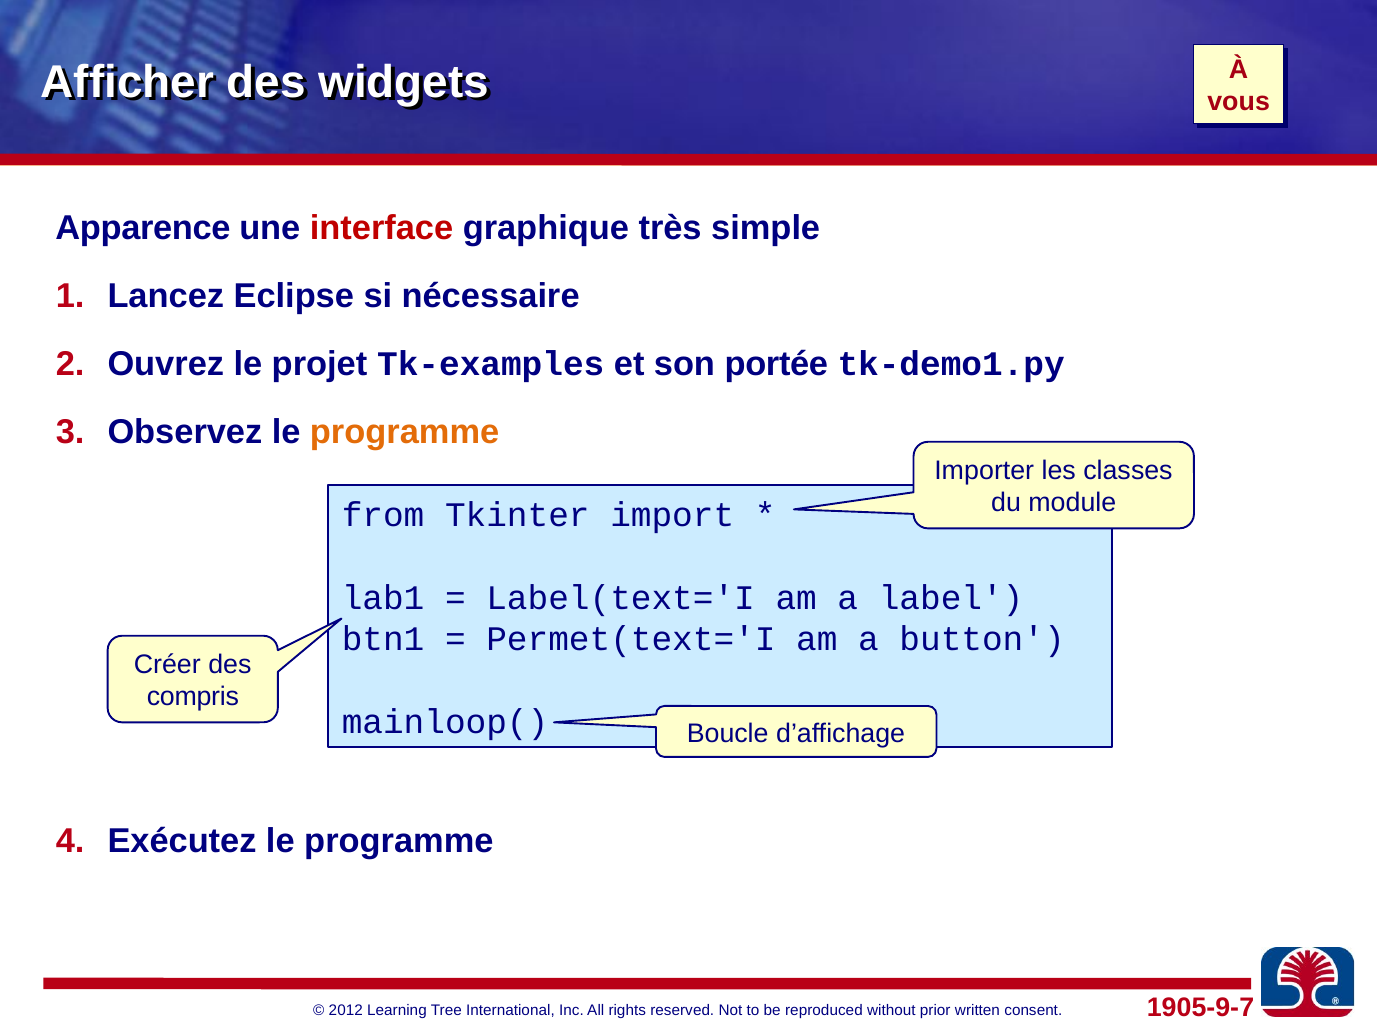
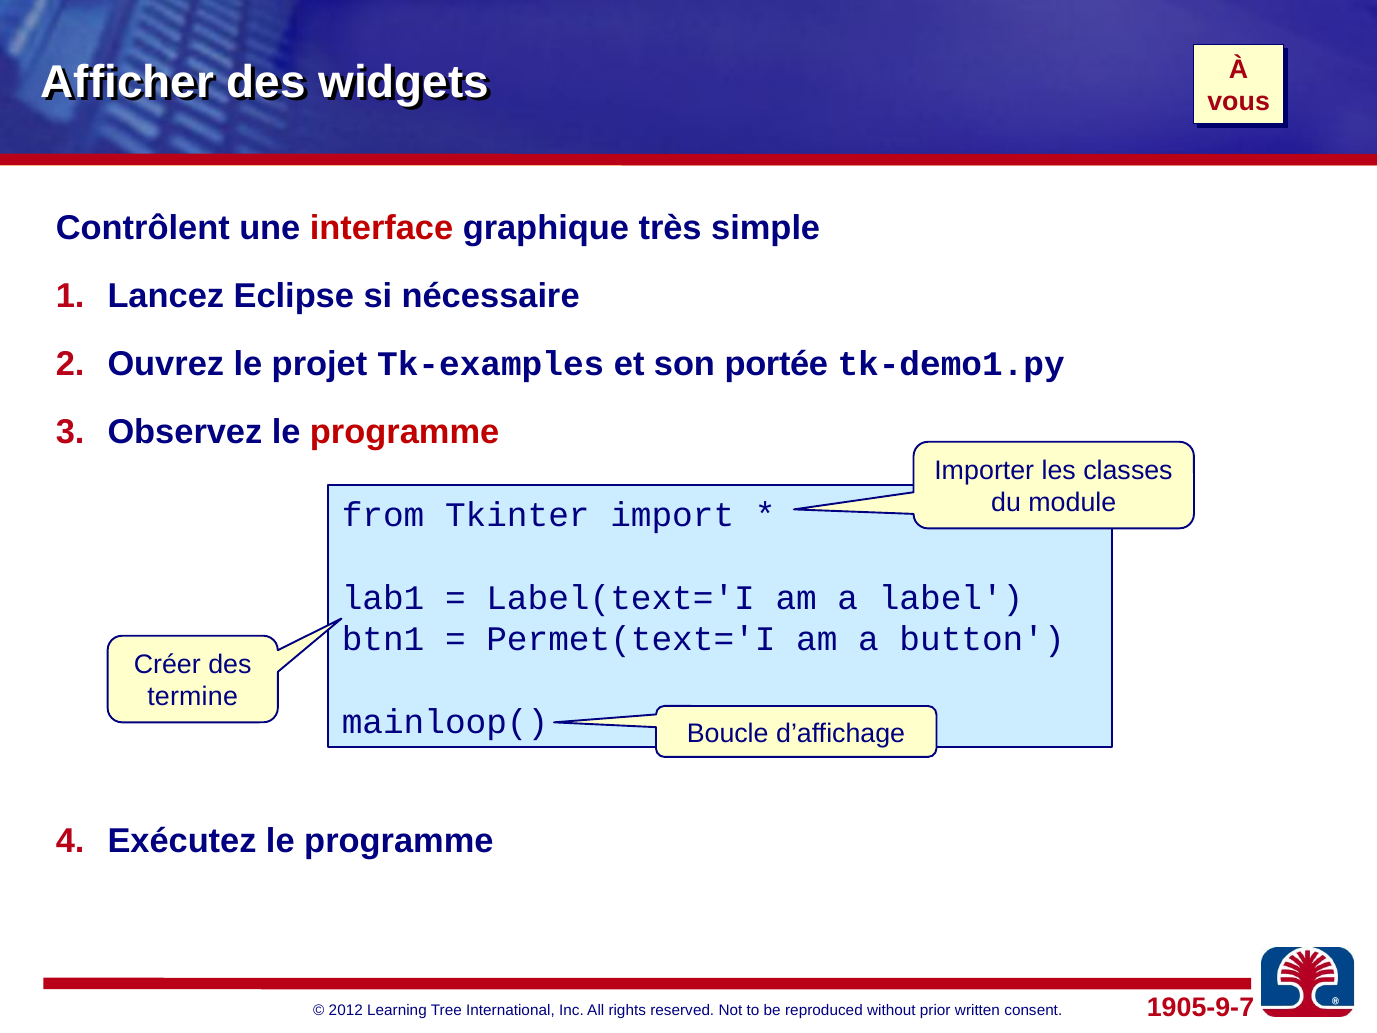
Apparence: Apparence -> Contrôlent
programme at (405, 432) colour: orange -> red
compris: compris -> termine
